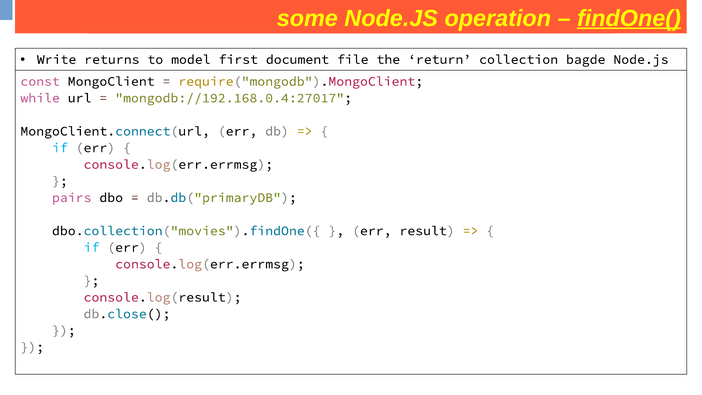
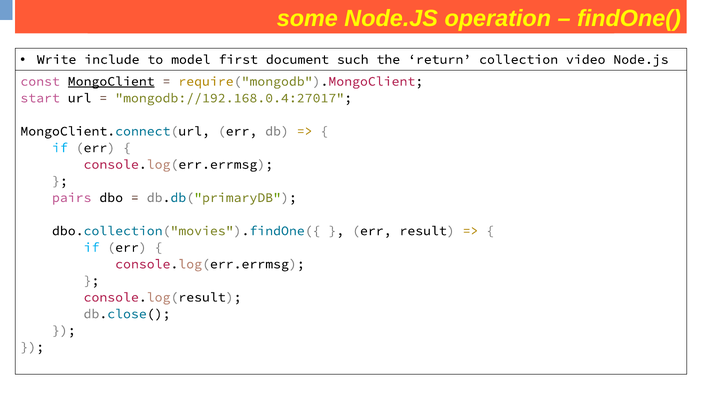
findOne( underline: present -> none
returns: returns -> include
file: file -> such
bagde: bagde -> video
MongoClient underline: none -> present
while: while -> start
